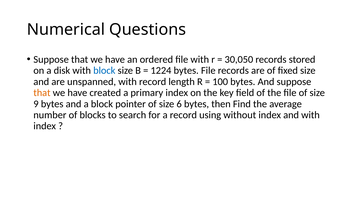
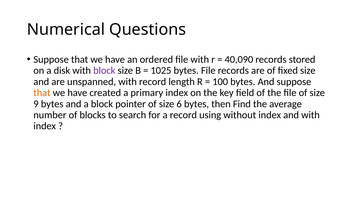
30,050: 30,050 -> 40,090
block at (104, 71) colour: blue -> purple
1224: 1224 -> 1025
